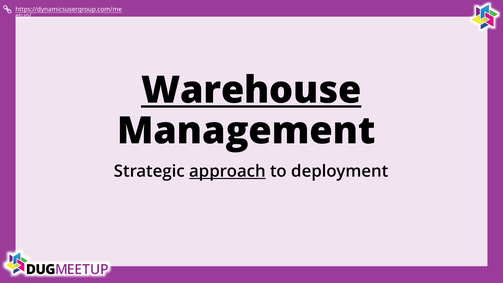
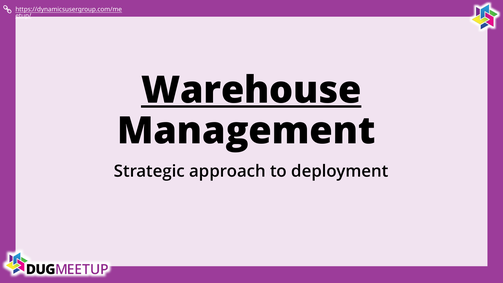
approach underline: present -> none
